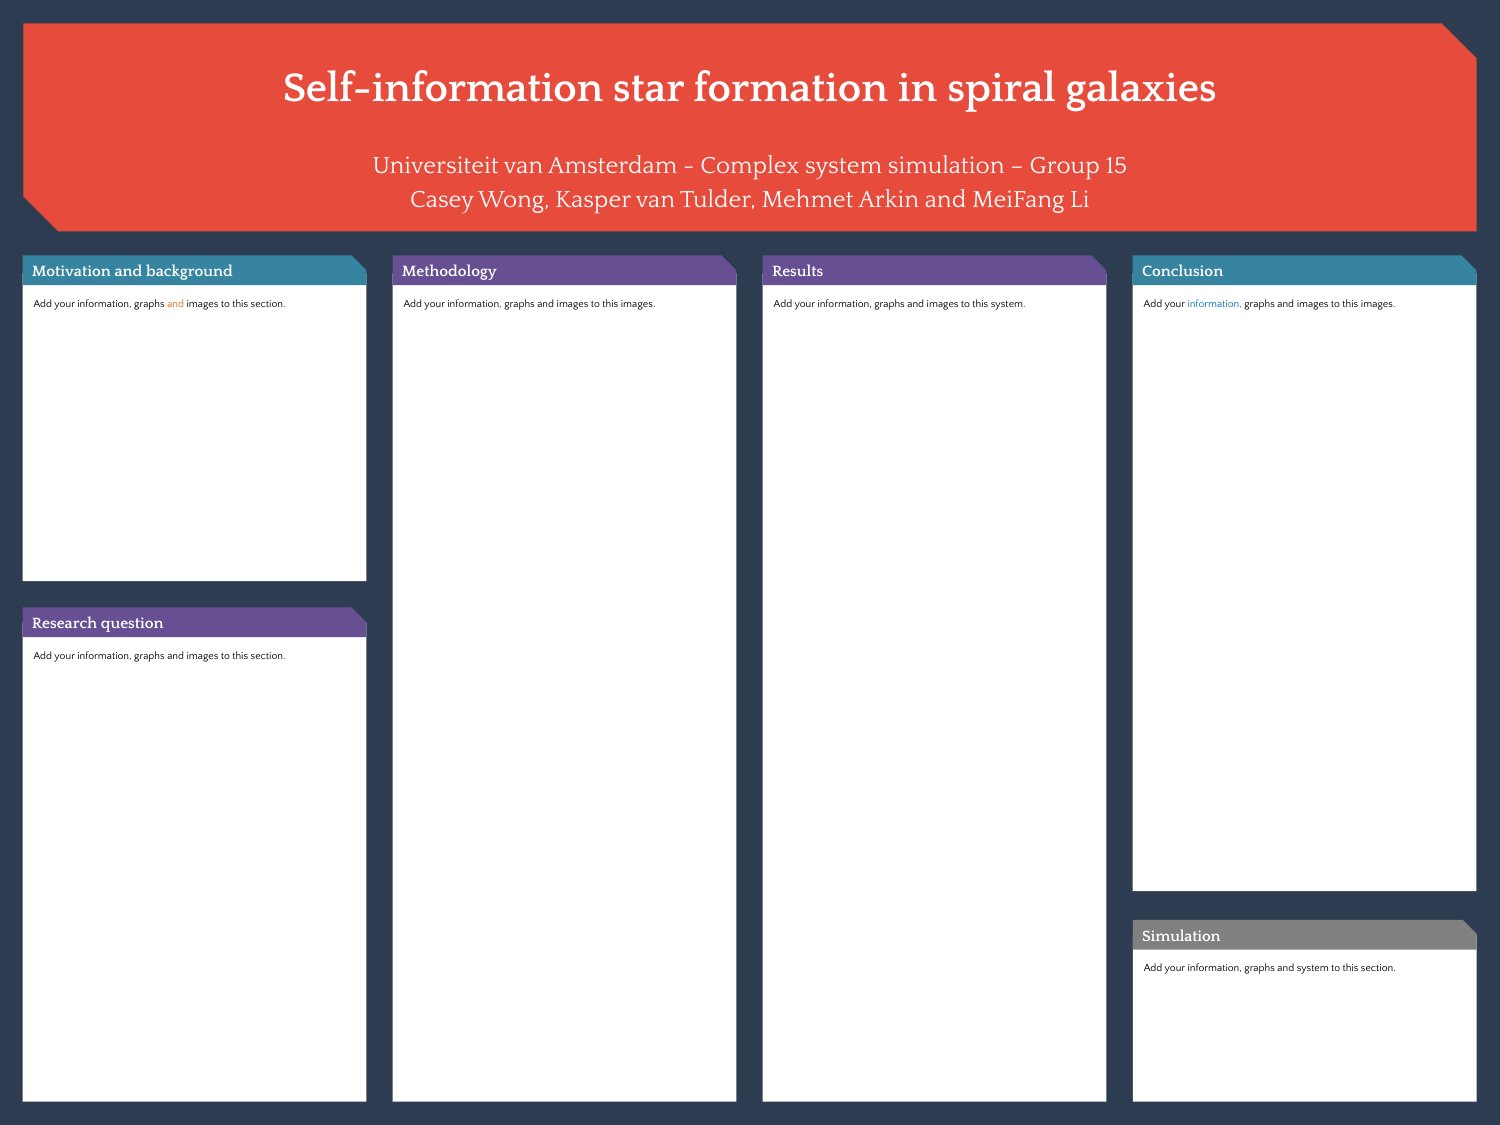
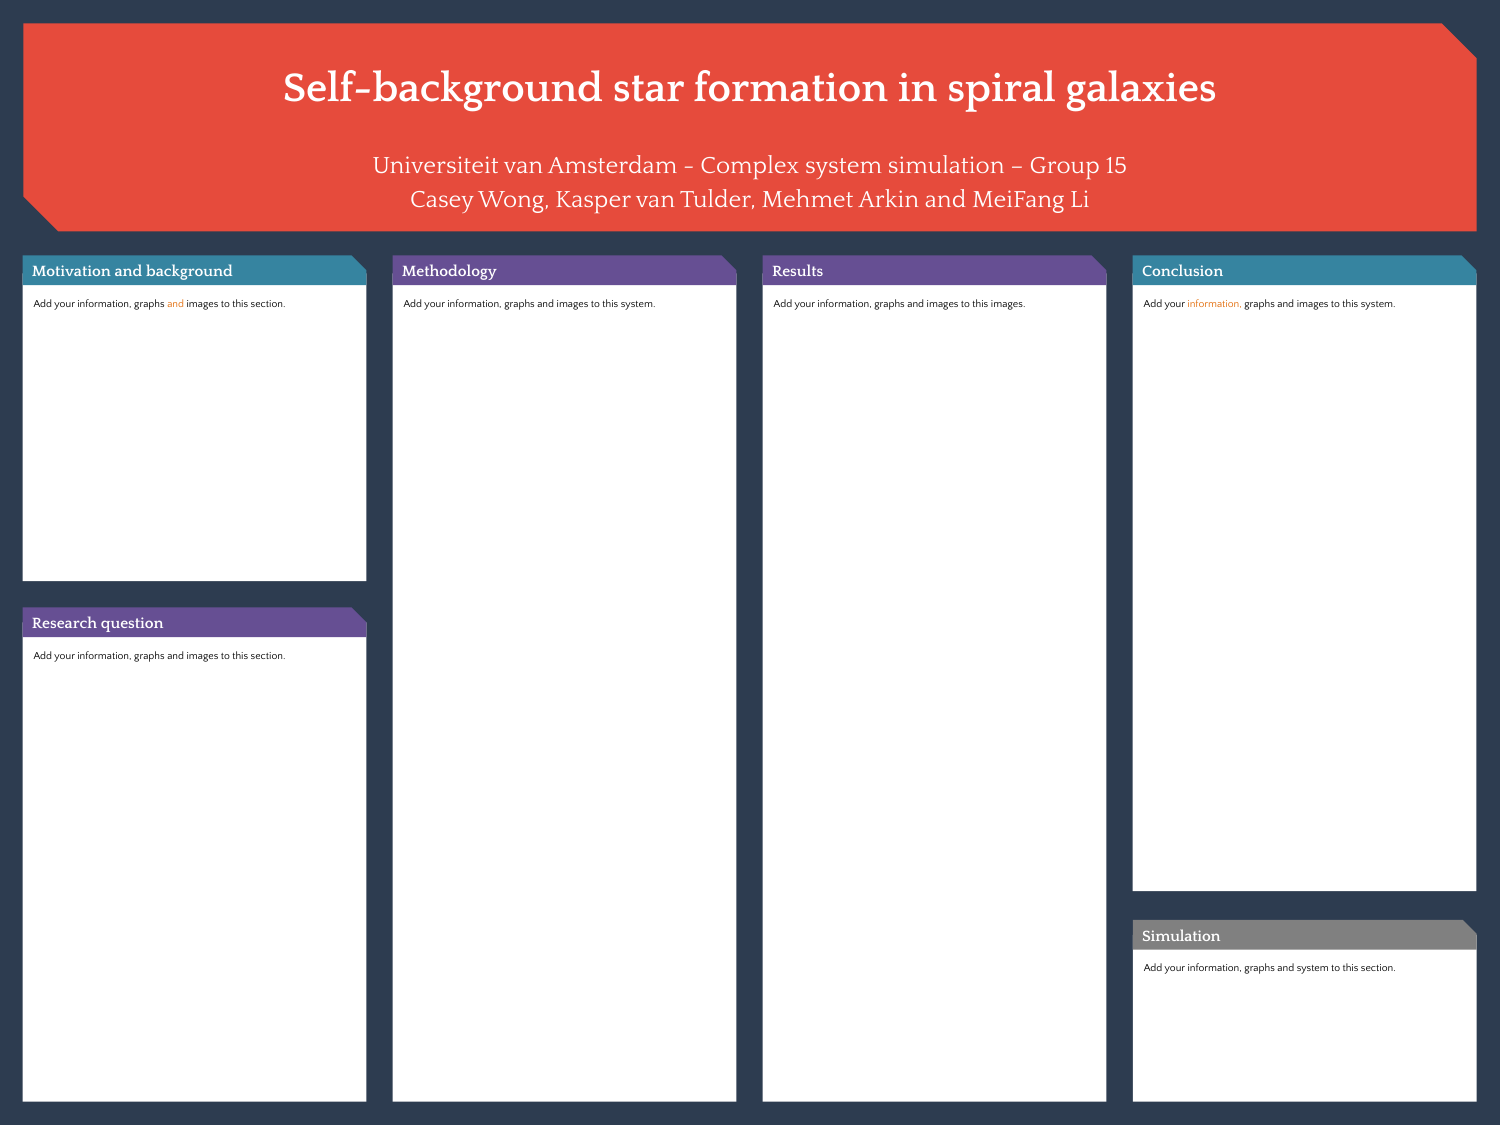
Self-information: Self-information -> Self-background
images at (638, 304): images -> system
this system: system -> images
information at (1215, 304) colour: blue -> orange
images at (1378, 304): images -> system
